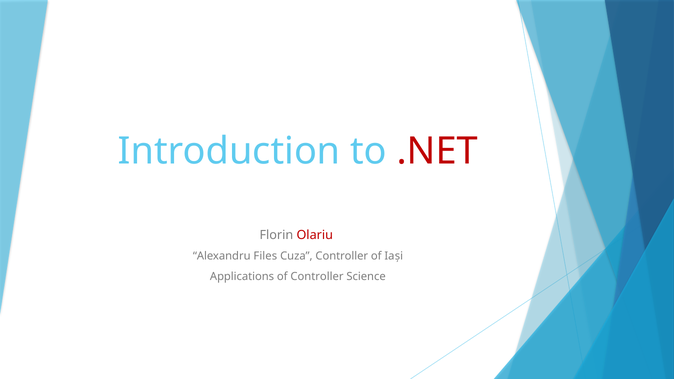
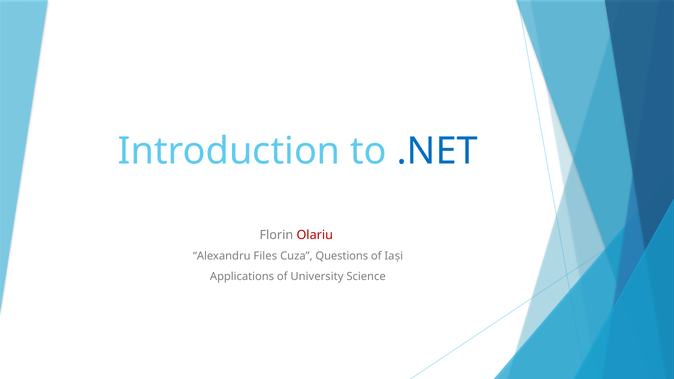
.NET colour: red -> blue
Cuza Controller: Controller -> Questions
of Controller: Controller -> University
